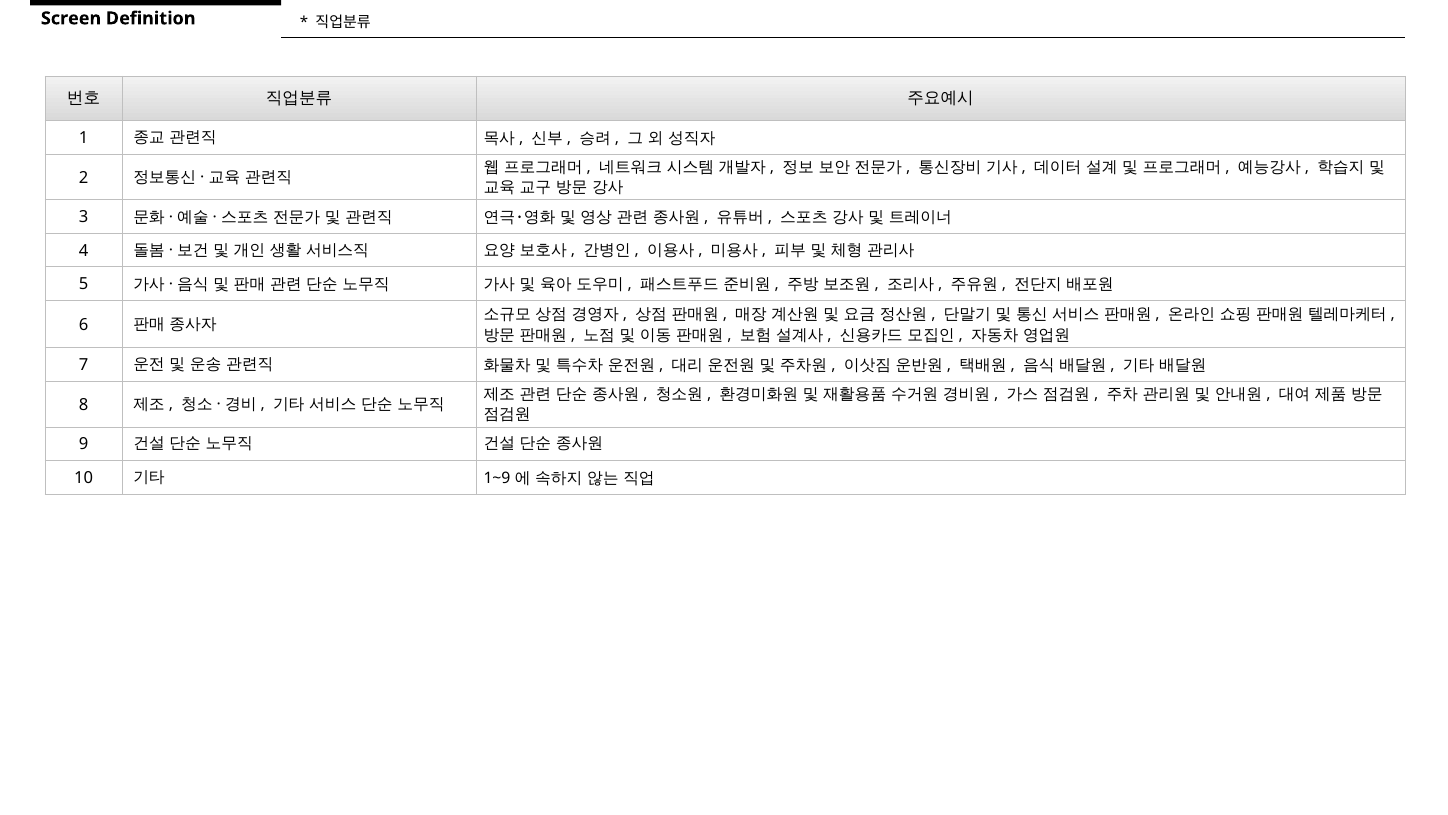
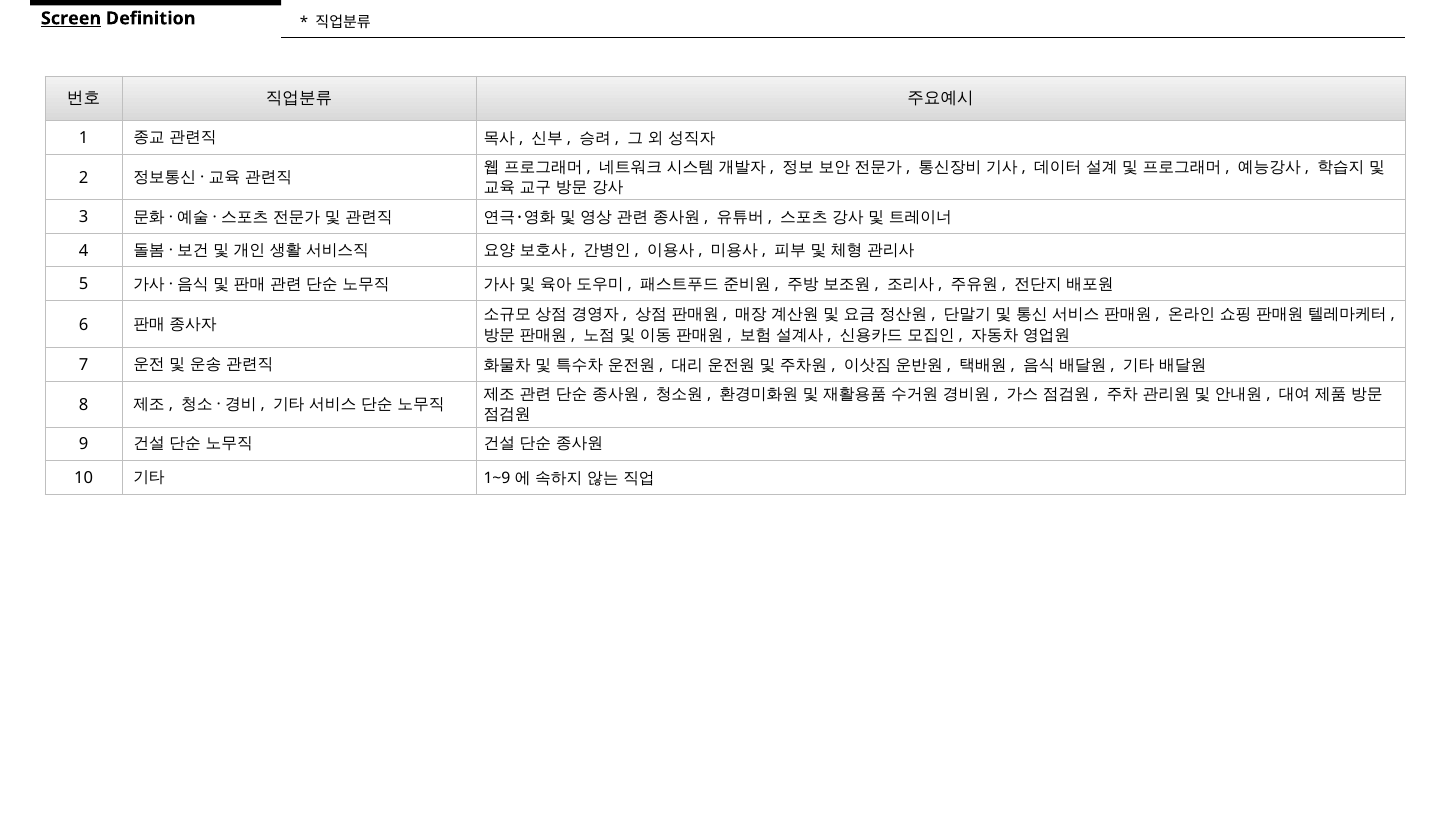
Screen underline: none -> present
